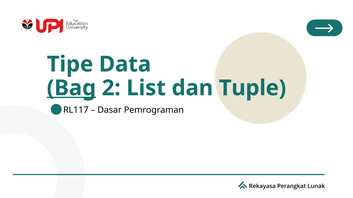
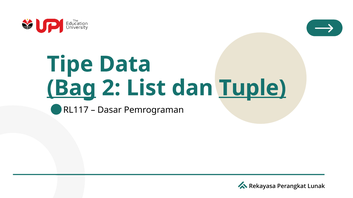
Tuple underline: none -> present
